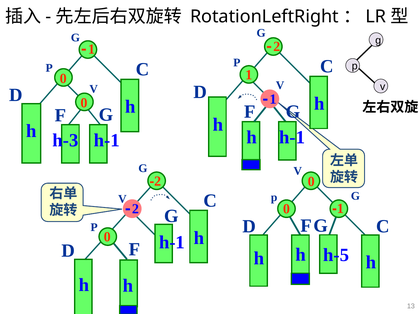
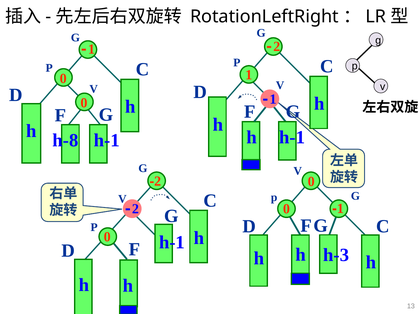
h-3: h-3 -> h-8
h-5: h-5 -> h-3
